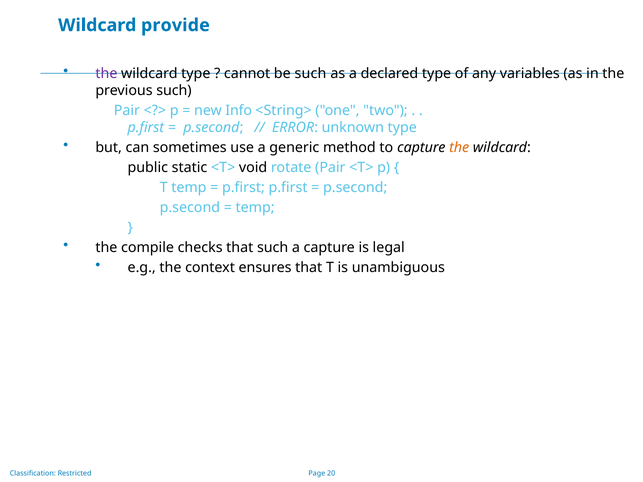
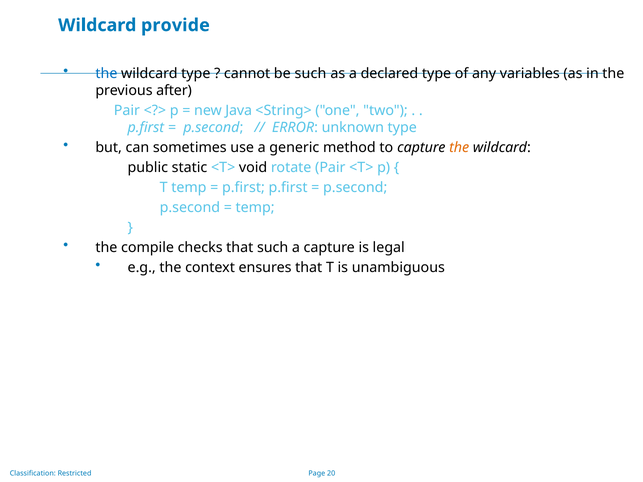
the at (106, 73) colour: purple -> blue
previous such: such -> after
Info: Info -> Java
